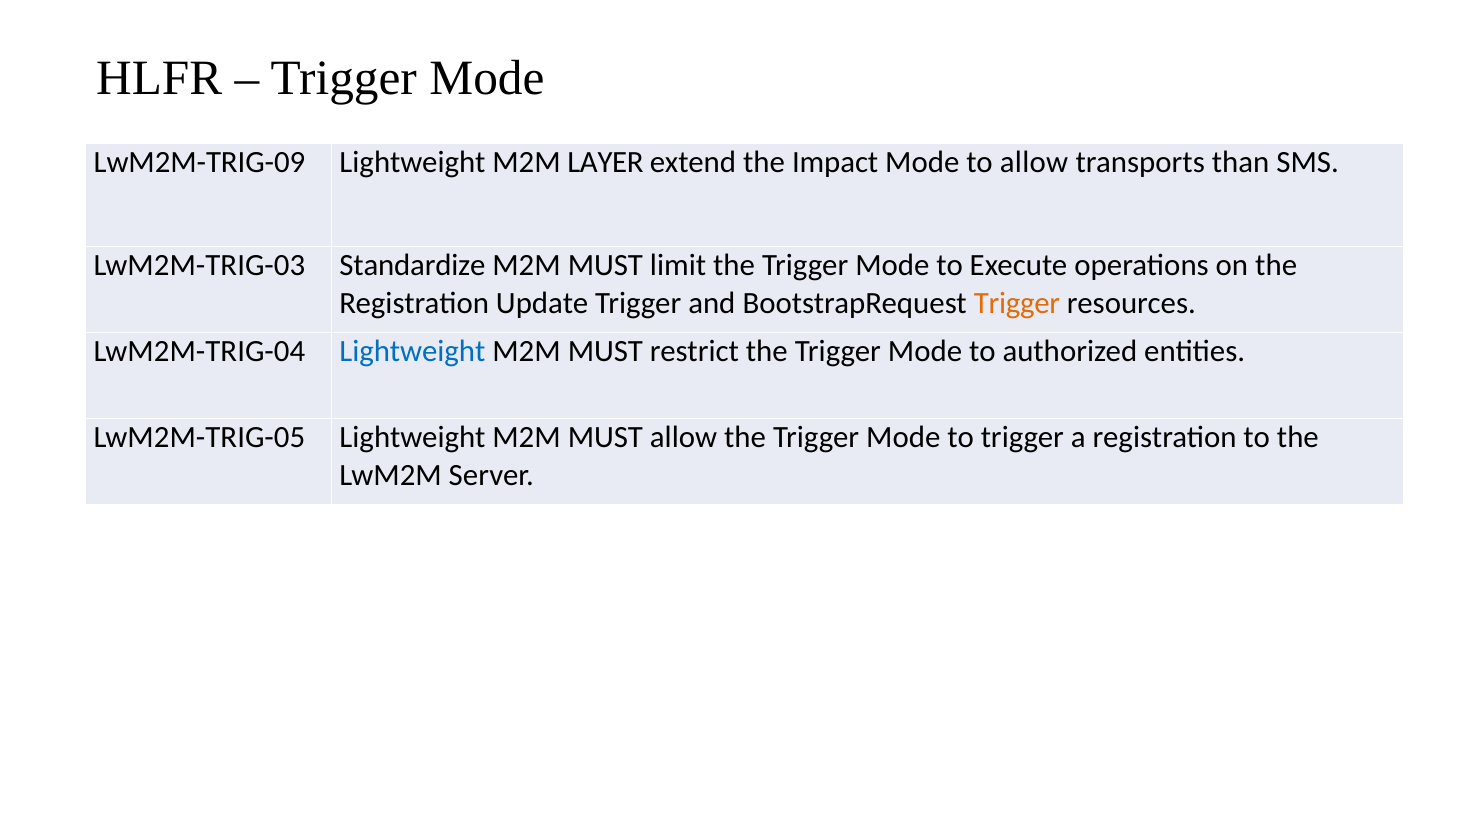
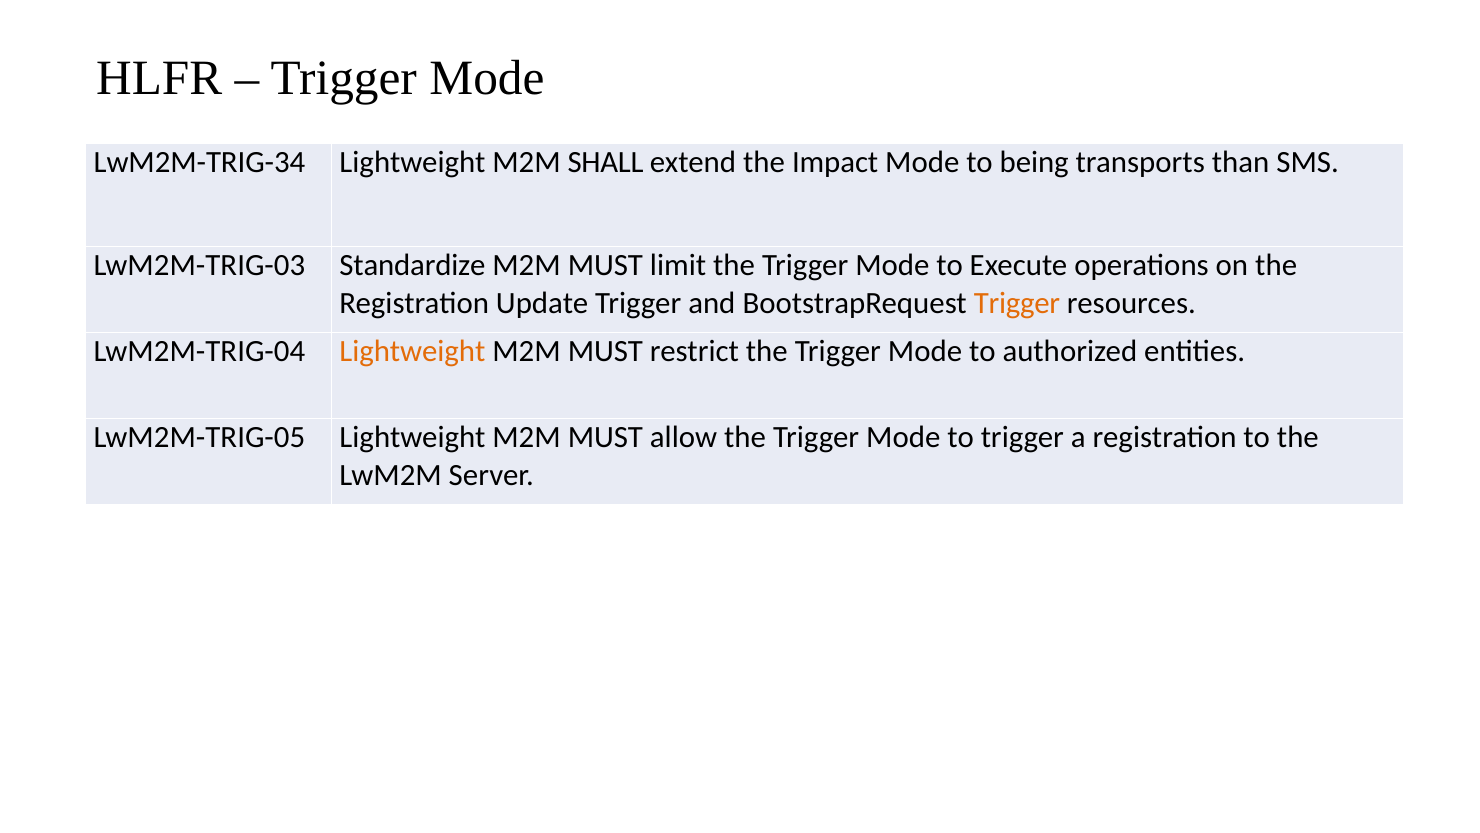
LwM2M-TRIG-09: LwM2M-TRIG-09 -> LwM2M-TRIG-34
LAYER: LAYER -> SHALL
to allow: allow -> being
Lightweight at (412, 351) colour: blue -> orange
